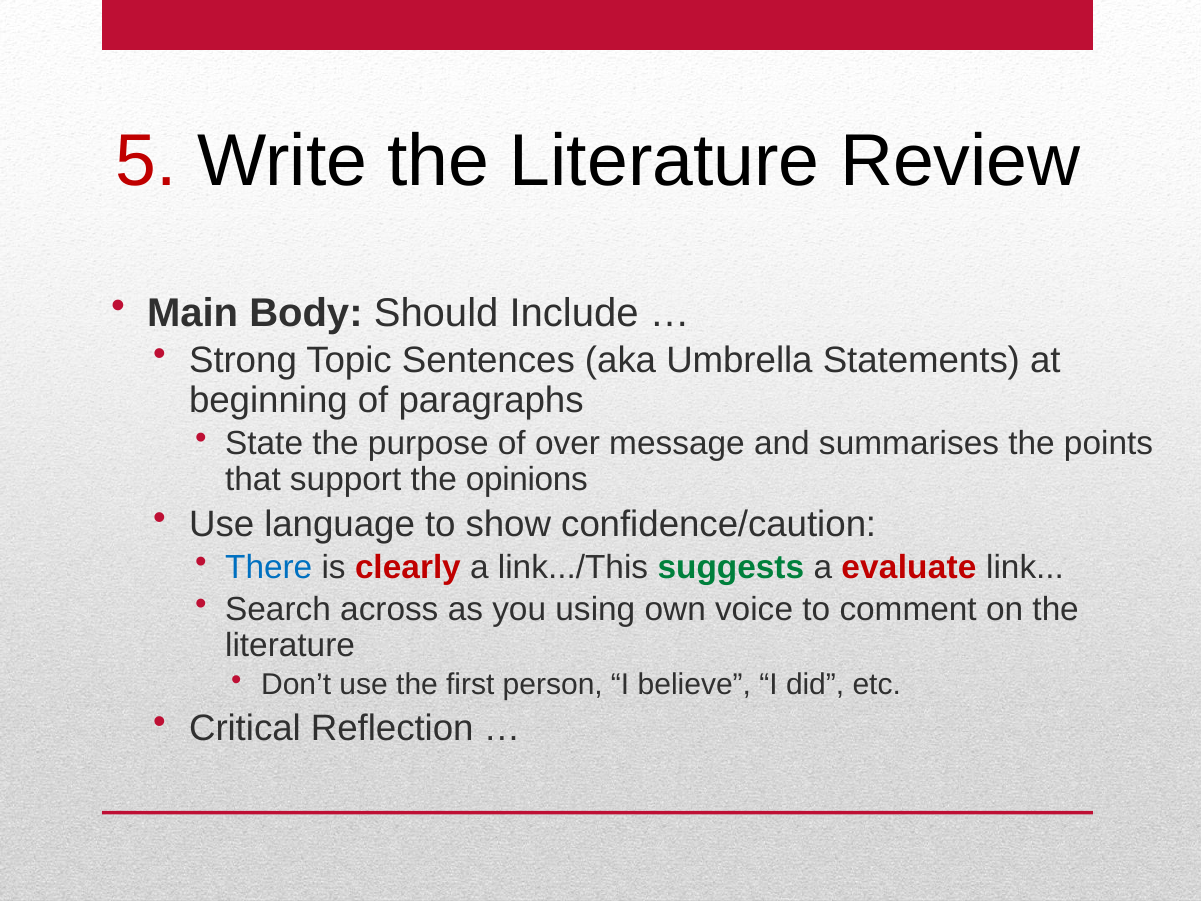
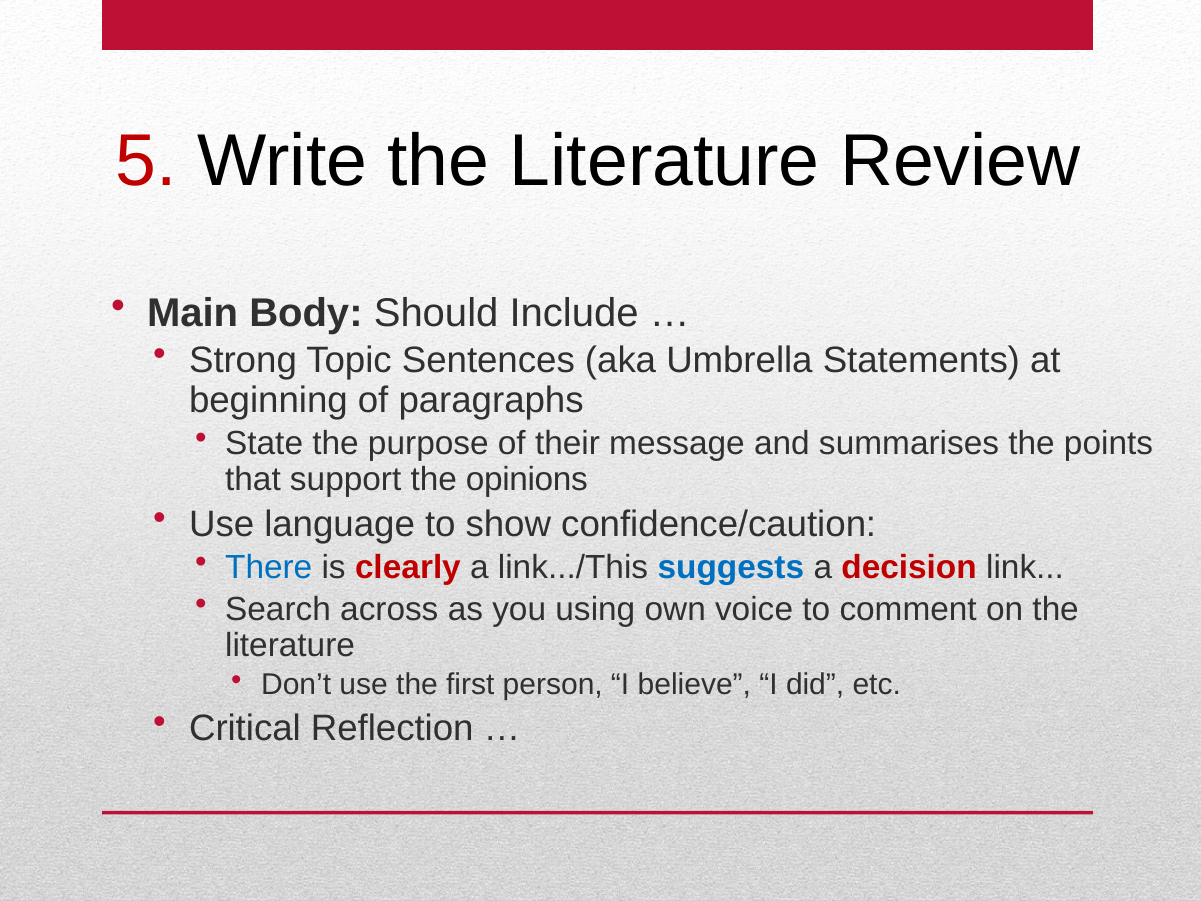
over: over -> their
suggests colour: green -> blue
evaluate: evaluate -> decision
